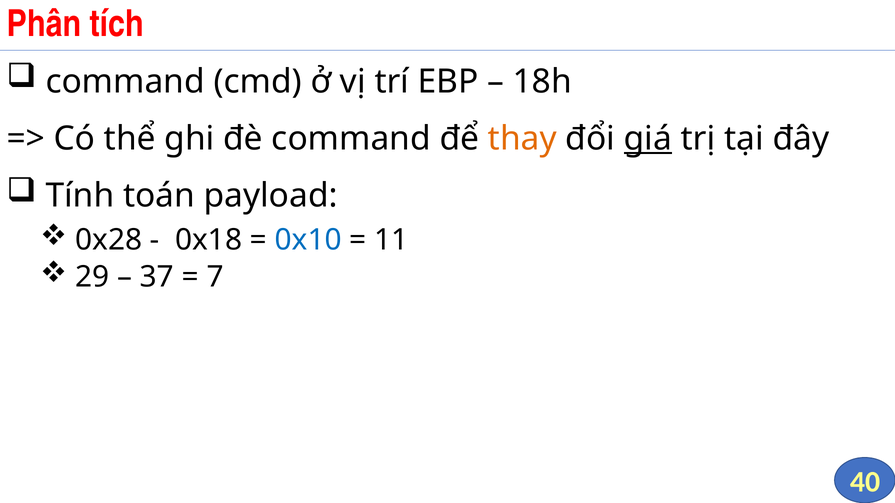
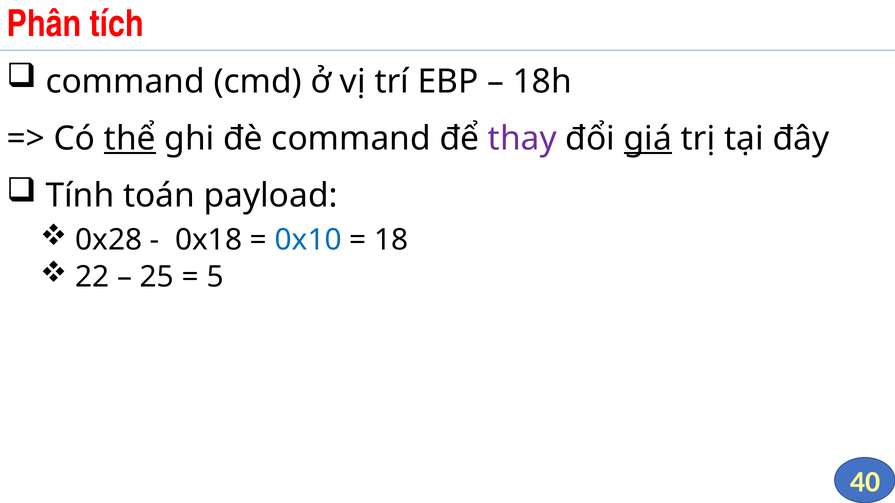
thể underline: none -> present
thay colour: orange -> purple
11: 11 -> 18
29: 29 -> 22
37: 37 -> 25
7: 7 -> 5
